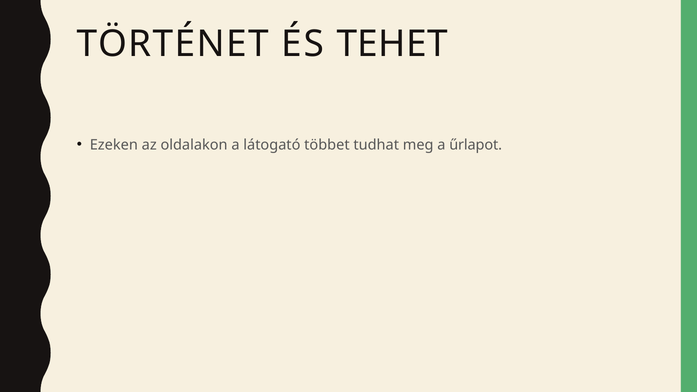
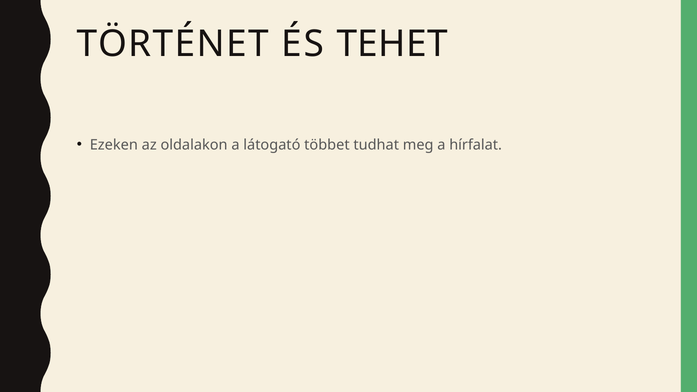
űrlapot: űrlapot -> hírfalat
